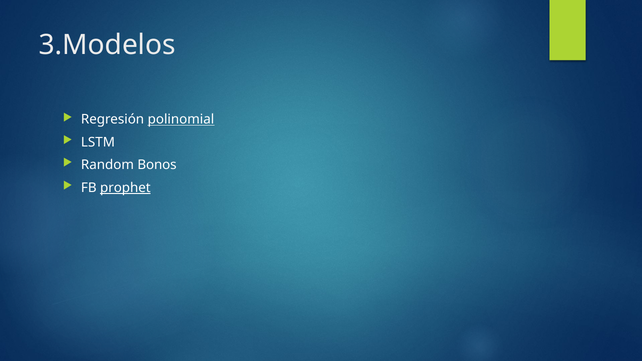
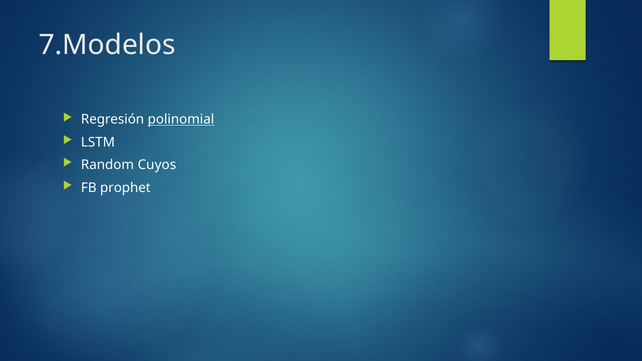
3.Modelos: 3.Modelos -> 7.Modelos
Bonos: Bonos -> Cuyos
prophet underline: present -> none
